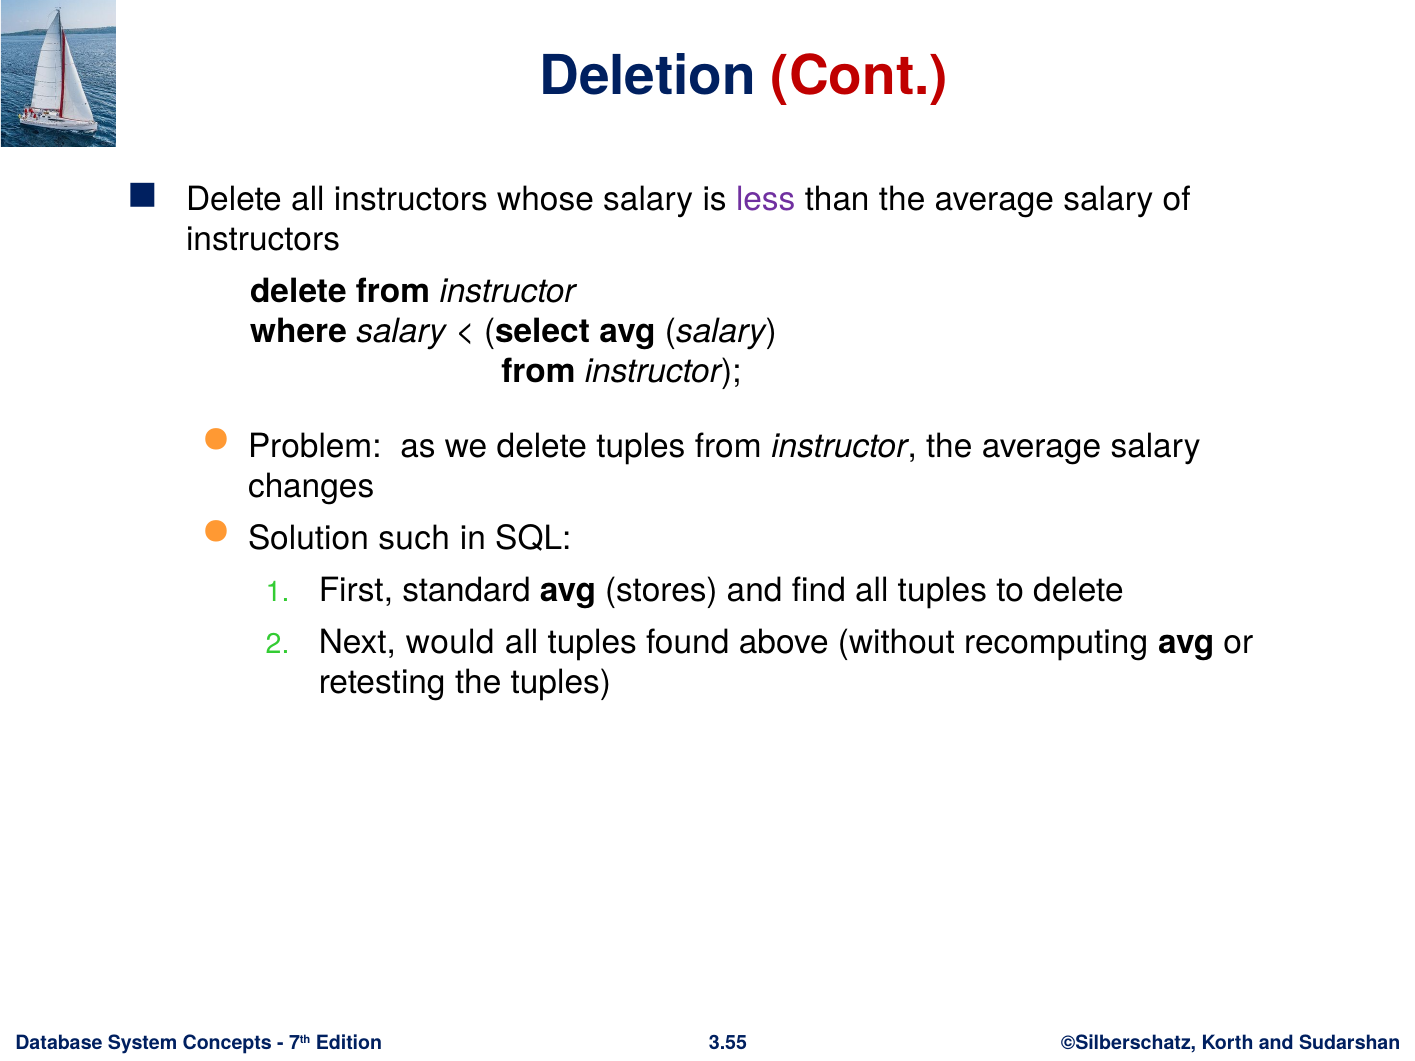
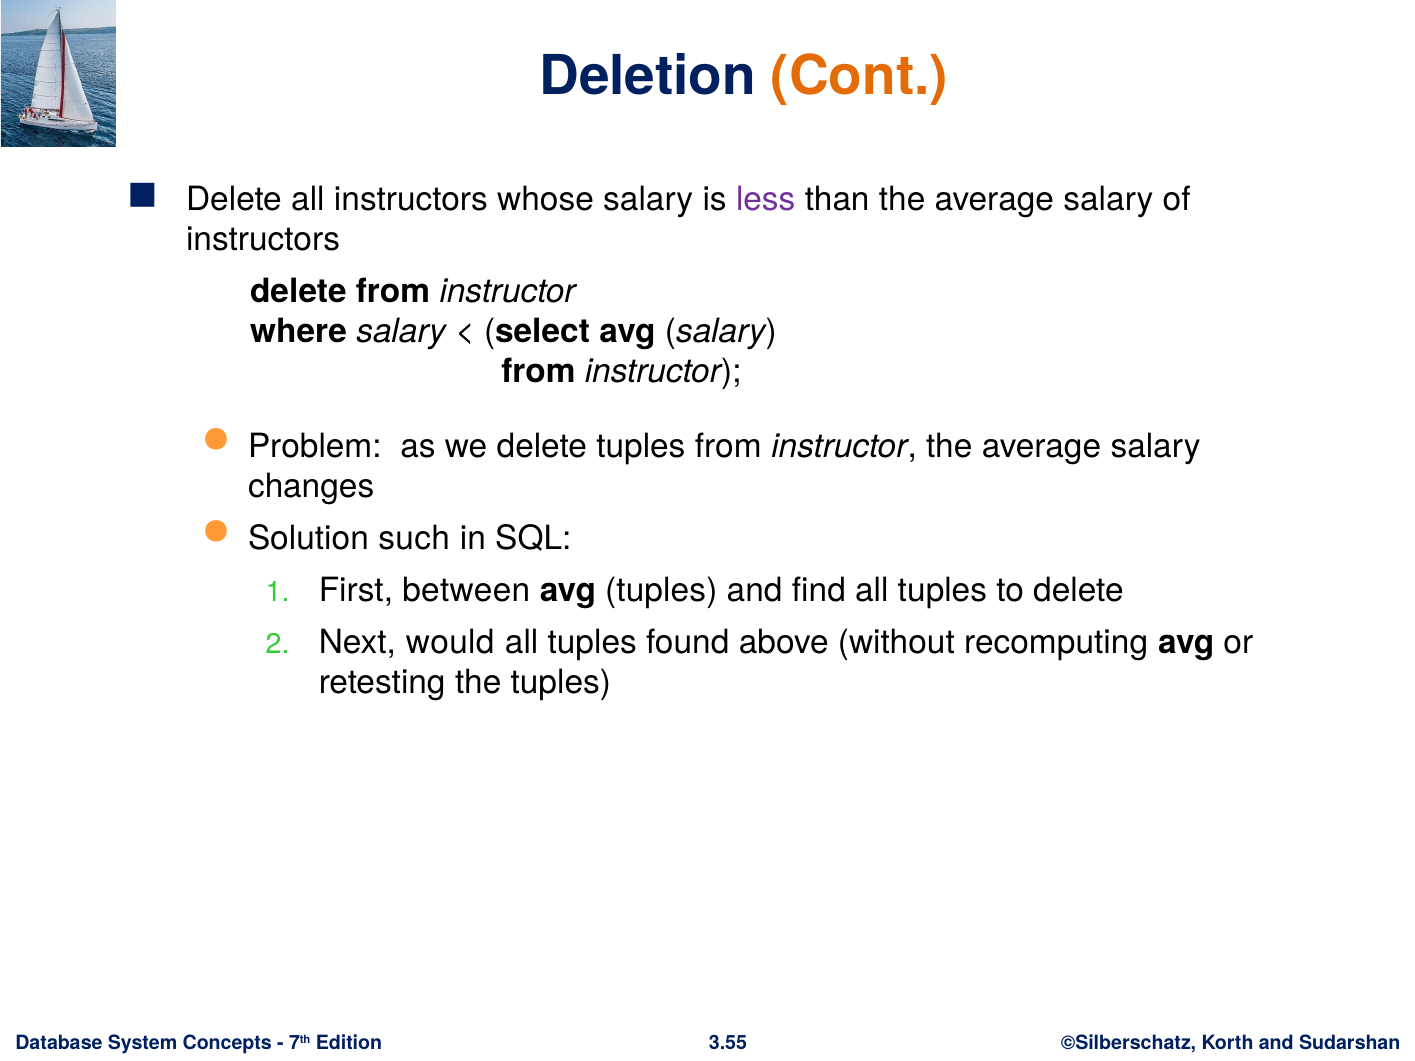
Cont colour: red -> orange
standard: standard -> between
avg stores: stores -> tuples
